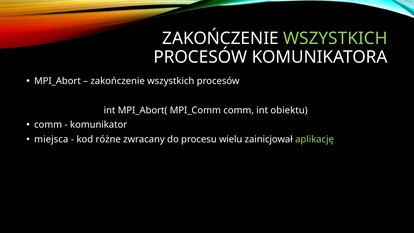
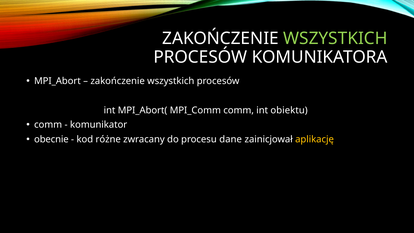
miejsca: miejsca -> obecnie
wielu: wielu -> dane
aplikację colour: light green -> yellow
